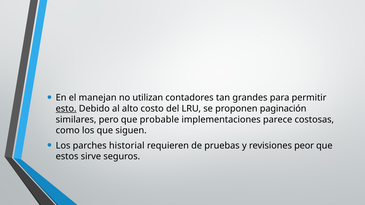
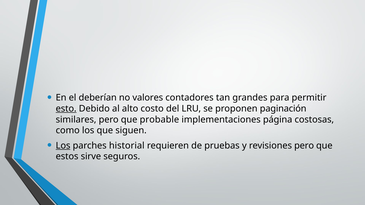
manejan: manejan -> deberían
utilizan: utilizan -> valores
parece: parece -> página
Los at (63, 146) underline: none -> present
revisiones peor: peor -> pero
